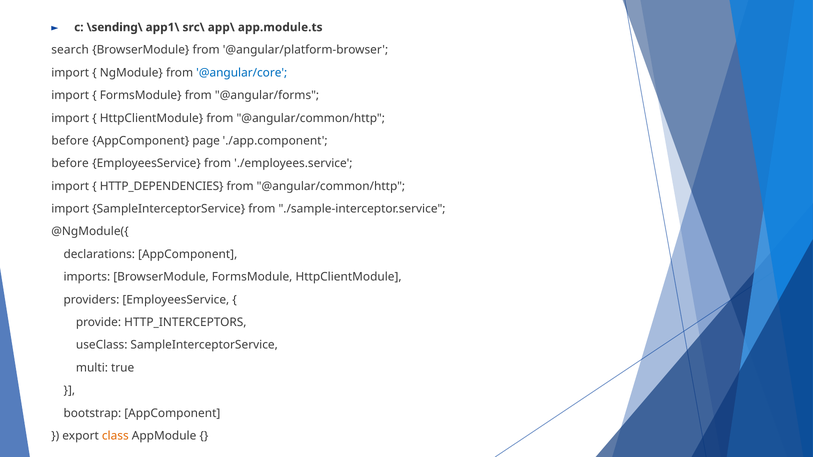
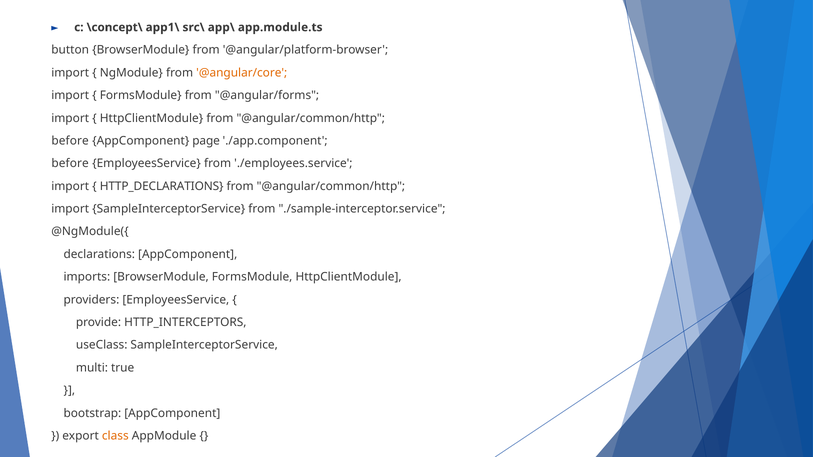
\sending\: \sending\ -> \concept\
search: search -> button
@angular/core colour: blue -> orange
HTTP_DEPENDENCIES: HTTP_DEPENDENCIES -> HTTP_DECLARATIONS
